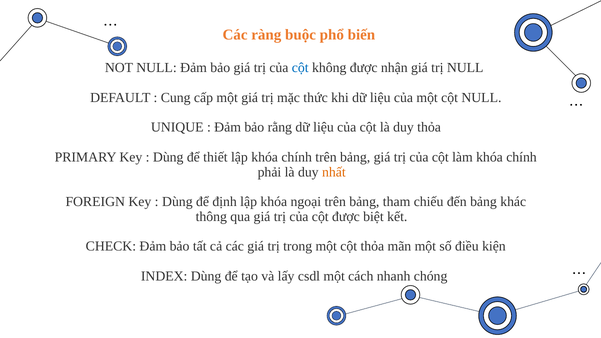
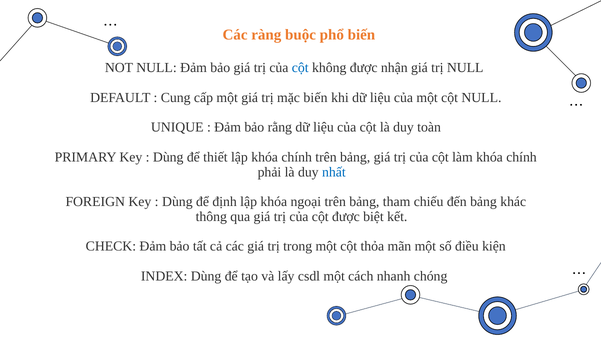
mặc thức: thức -> biến
duy thỏa: thỏa -> toàn
nhất colour: orange -> blue
